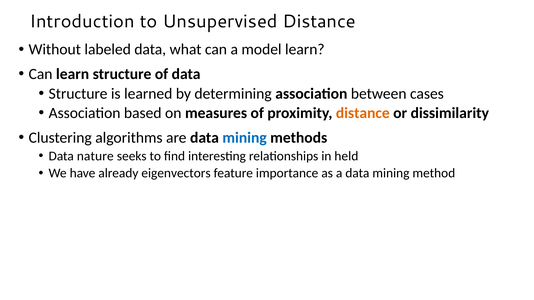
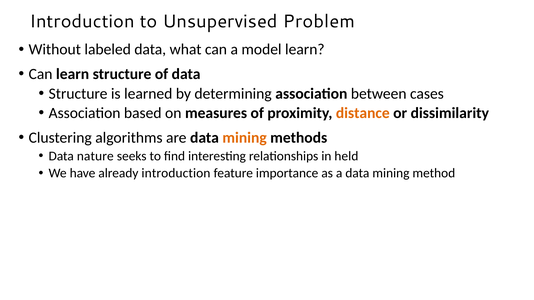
Unsupervised Distance: Distance -> Problem
mining at (245, 138) colour: blue -> orange
already eigenvectors: eigenvectors -> introduction
